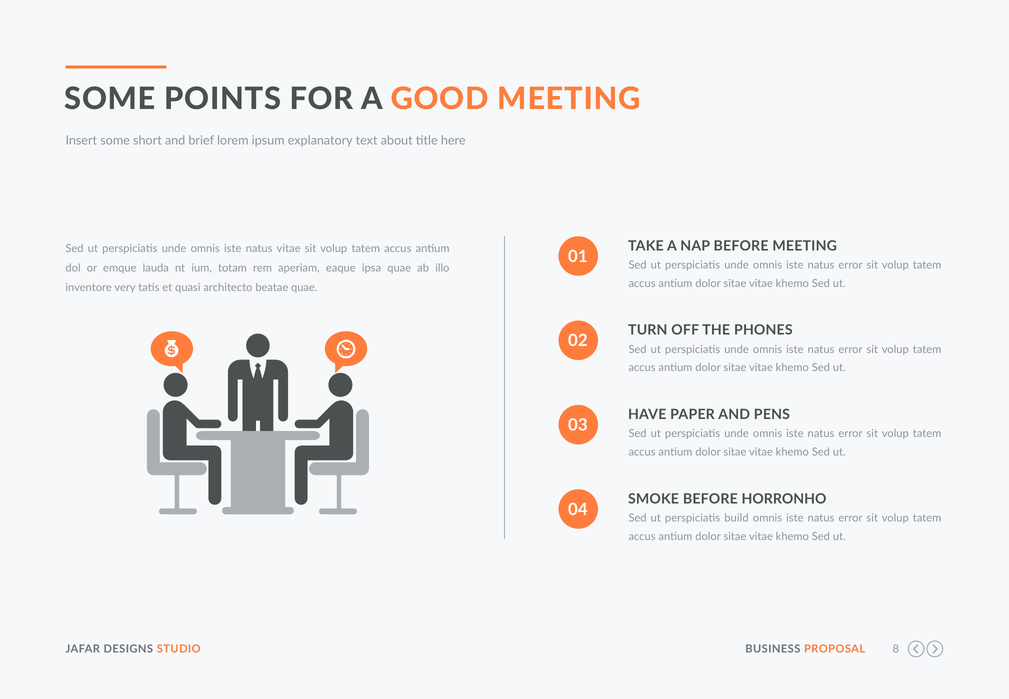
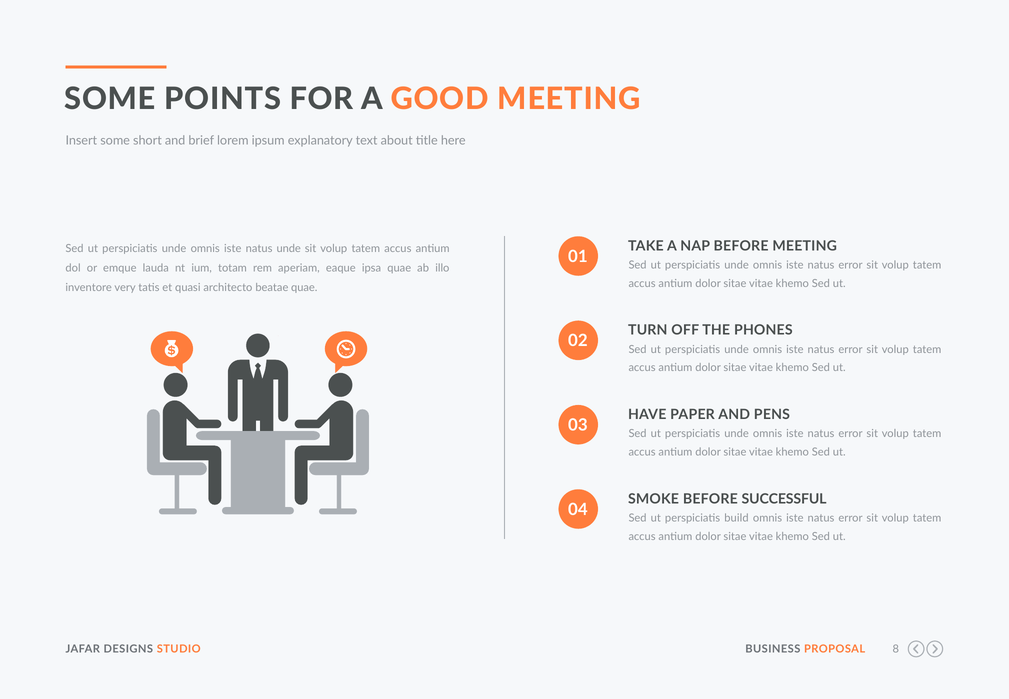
natus vitae: vitae -> unde
HORRONHO: HORRONHO -> SUCCESSFUL
